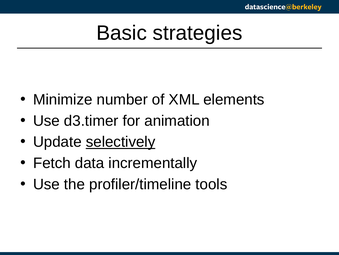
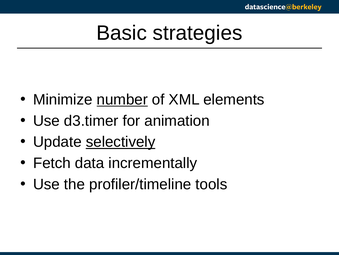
number underline: none -> present
